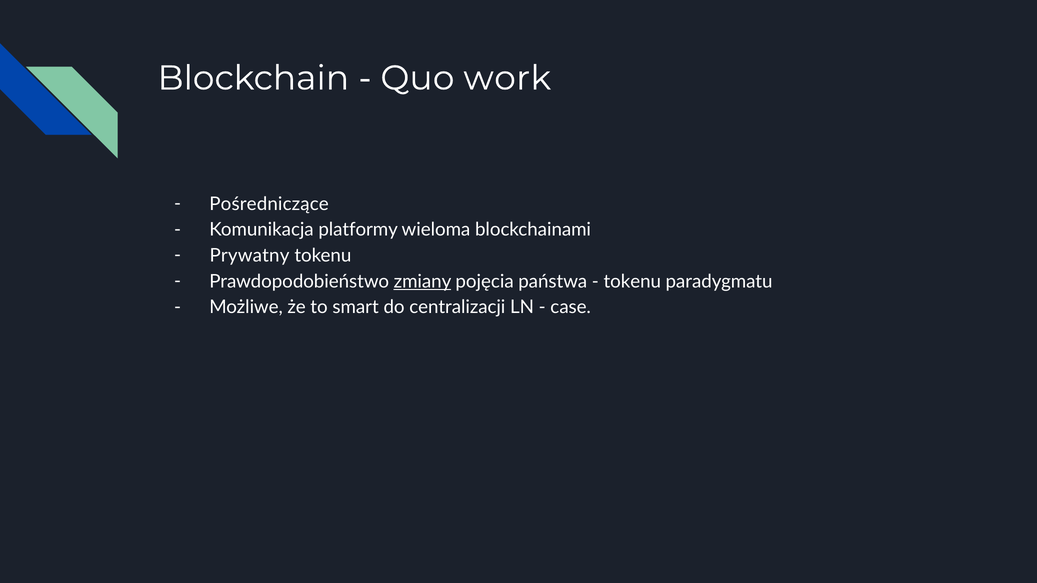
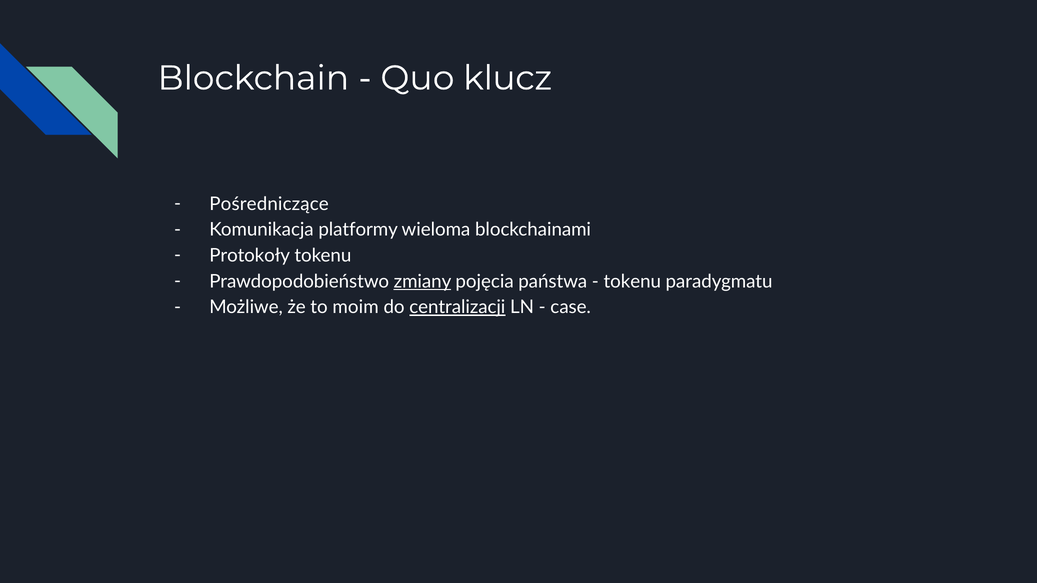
work: work -> klucz
Prywatny: Prywatny -> Protokoły
smart: smart -> moim
centralizacji underline: none -> present
